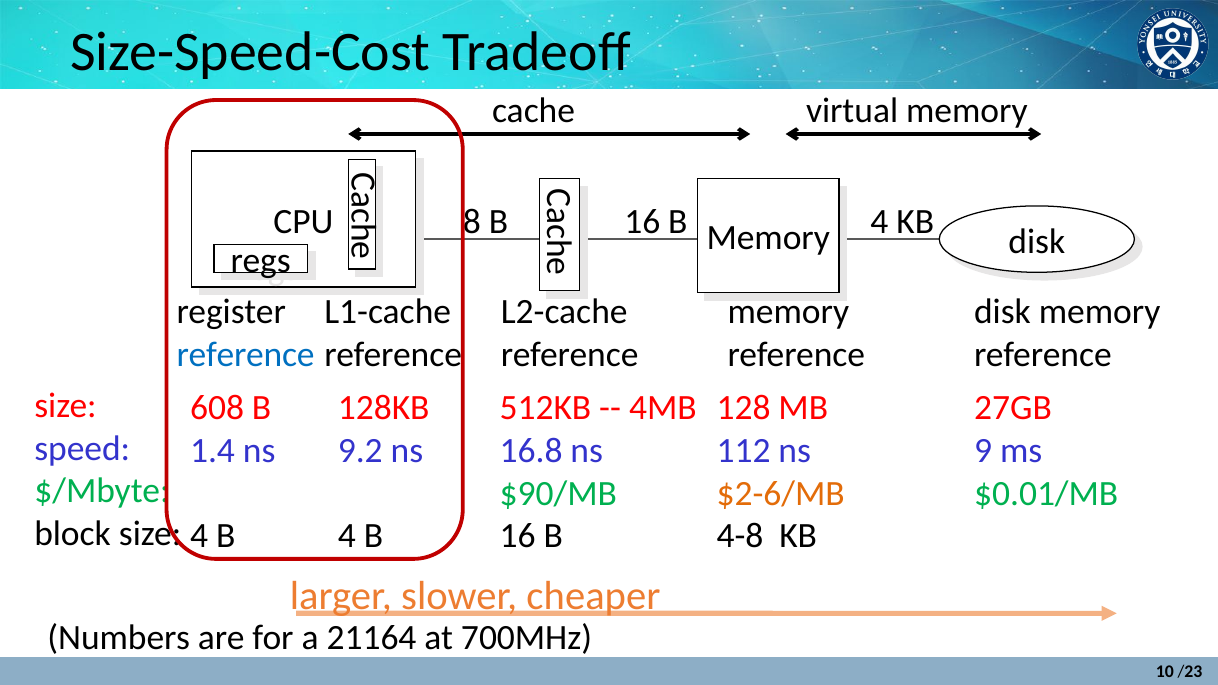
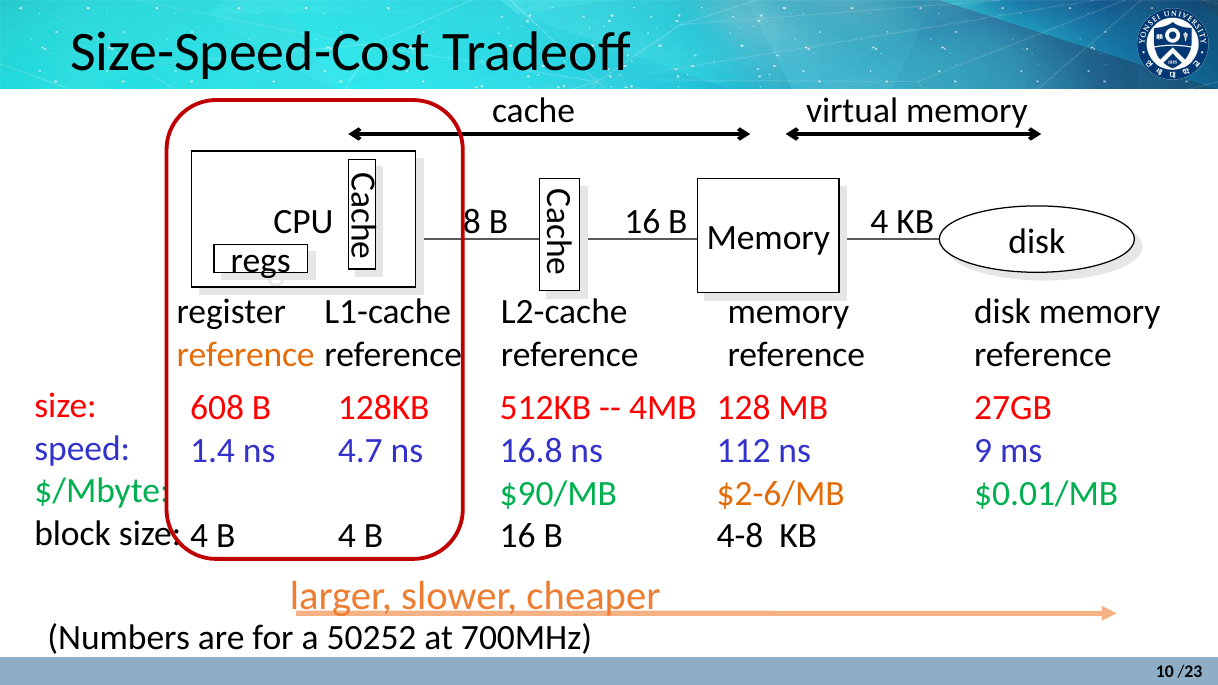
reference at (246, 355) colour: blue -> orange
9.2: 9.2 -> 4.7
21164: 21164 -> 50252
